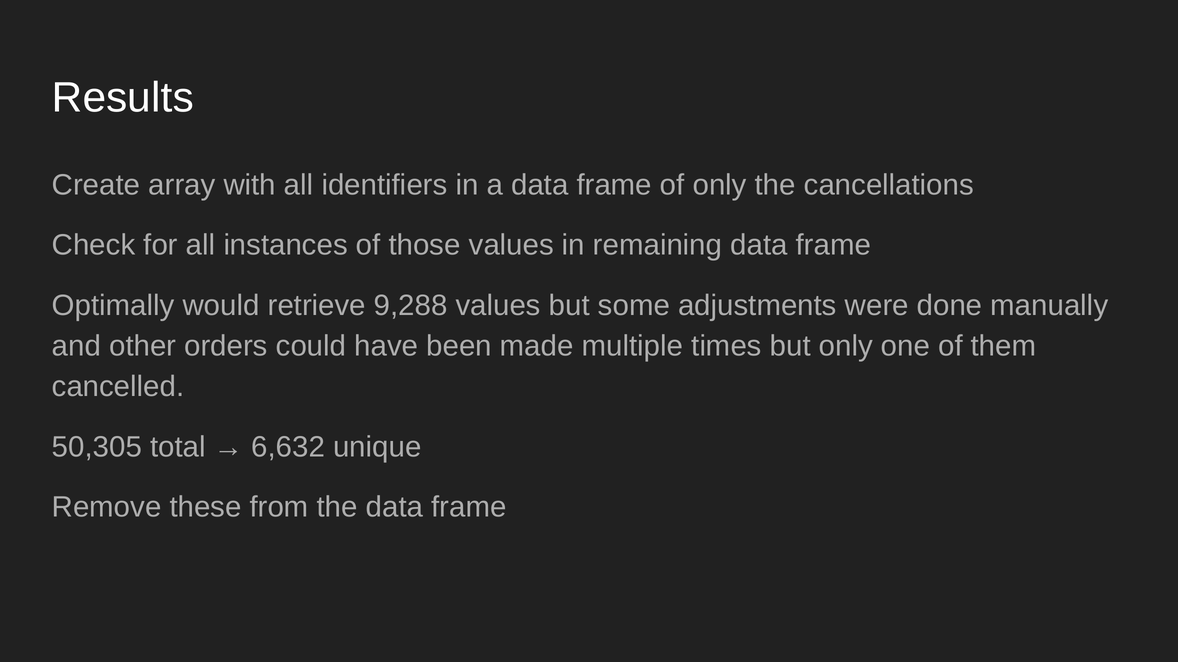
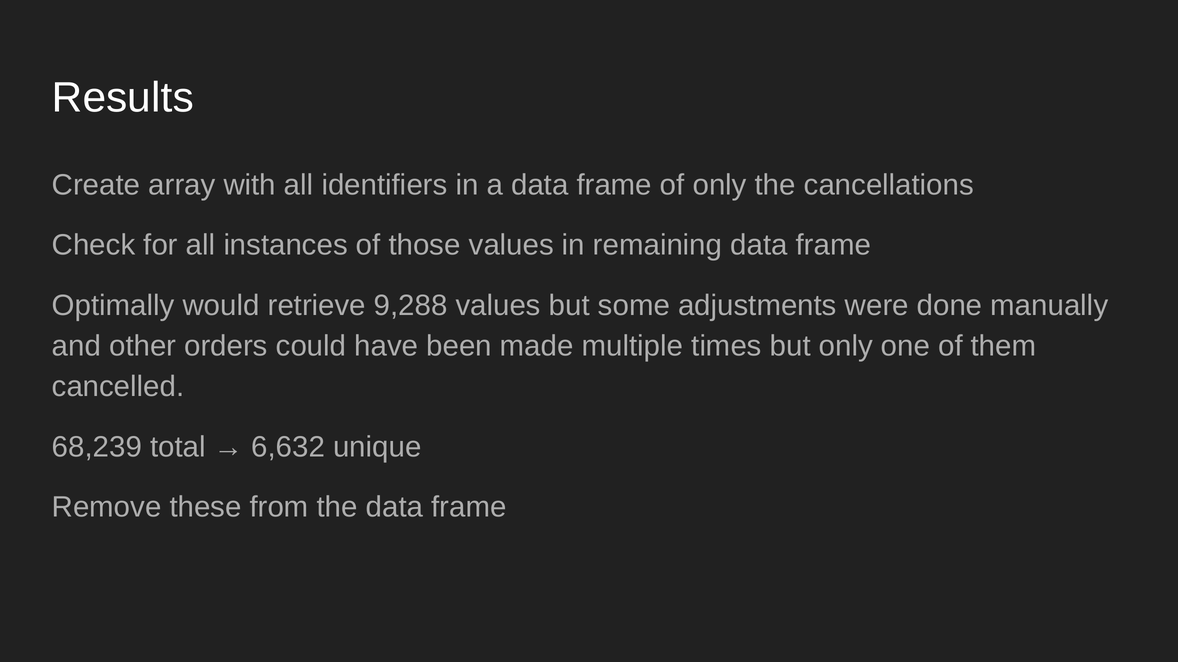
50,305: 50,305 -> 68,239
